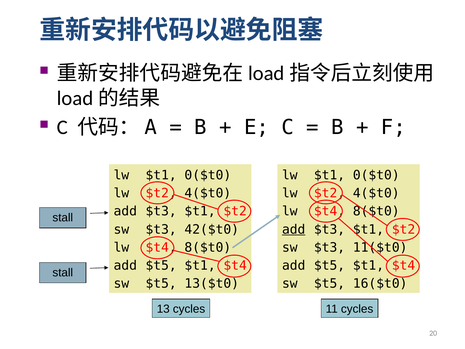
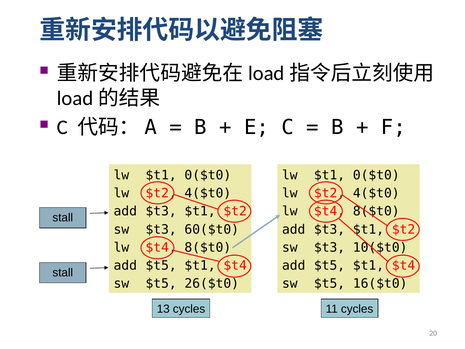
42($t0: 42($t0 -> 60($t0
add at (294, 229) underline: present -> none
11($t0: 11($t0 -> 10($t0
13($t0: 13($t0 -> 26($t0
